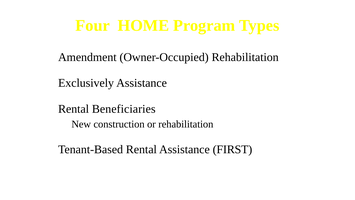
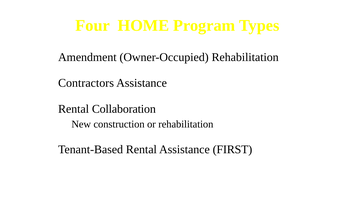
Exclusively: Exclusively -> Contractors
Beneficiaries: Beneficiaries -> Collaboration
